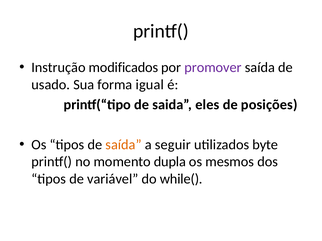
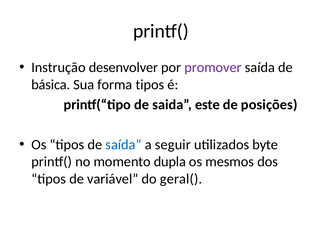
modificados: modificados -> desenvolver
usado: usado -> básica
forma igual: igual -> tipos
eles: eles -> este
saída at (123, 145) colour: orange -> blue
while(: while( -> geral(
